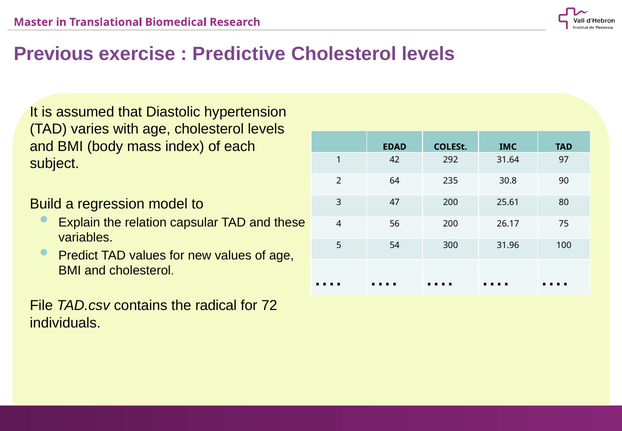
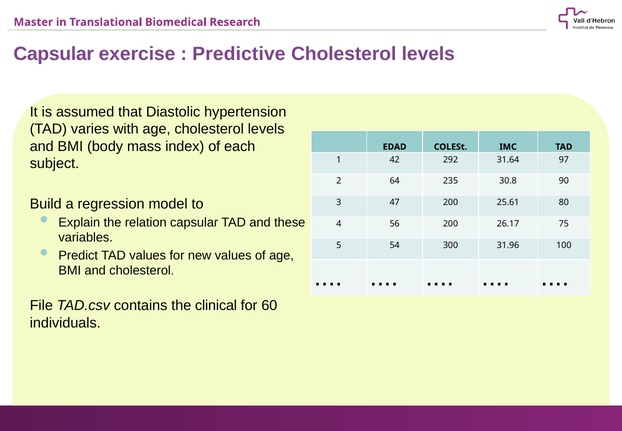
Previous at (54, 54): Previous -> Capsular
radical: radical -> clinical
72: 72 -> 60
